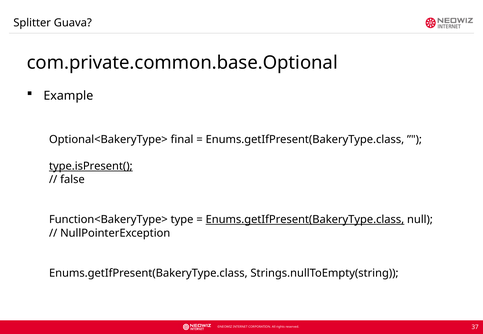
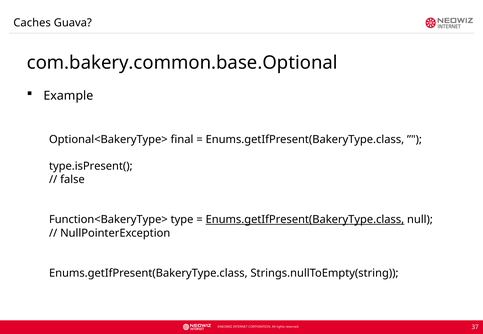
Splitter: Splitter -> Caches
com.private.common.base.Optional: com.private.common.base.Optional -> com.bakery.common.base.Optional
type.isPresent( underline: present -> none
